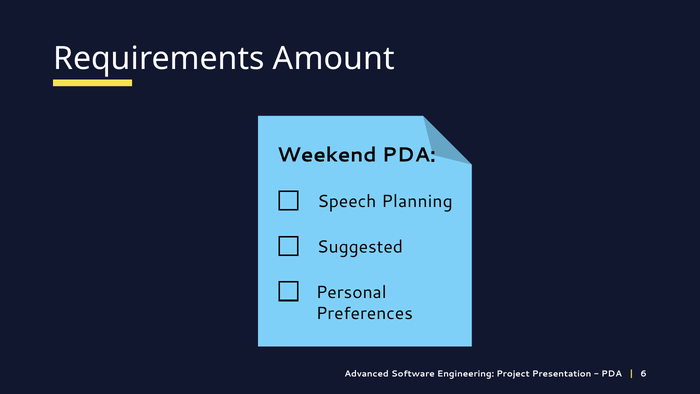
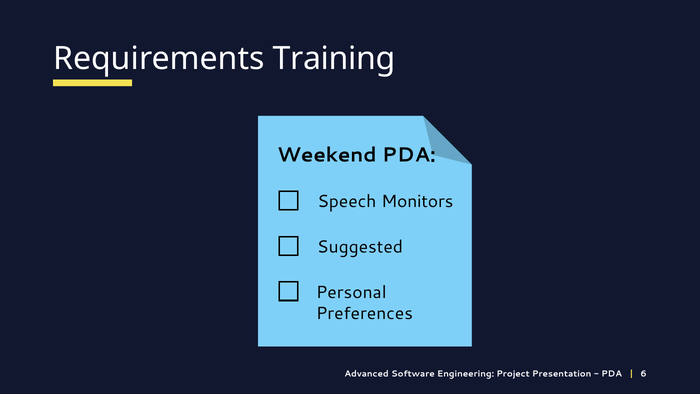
Amount: Amount -> Training
Planning: Planning -> Monitors
